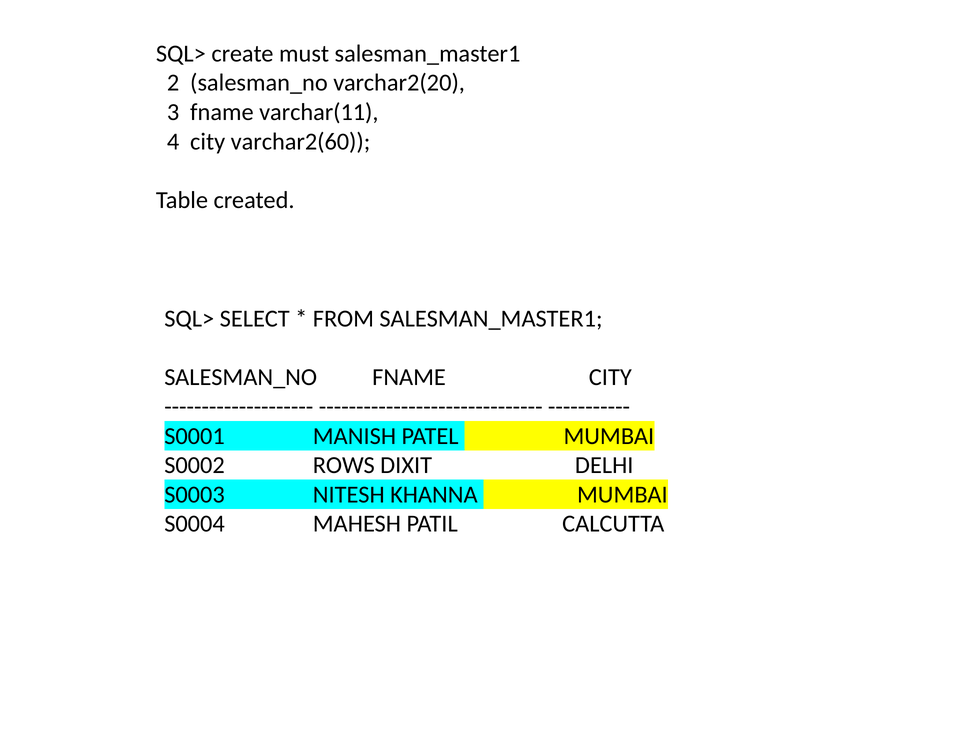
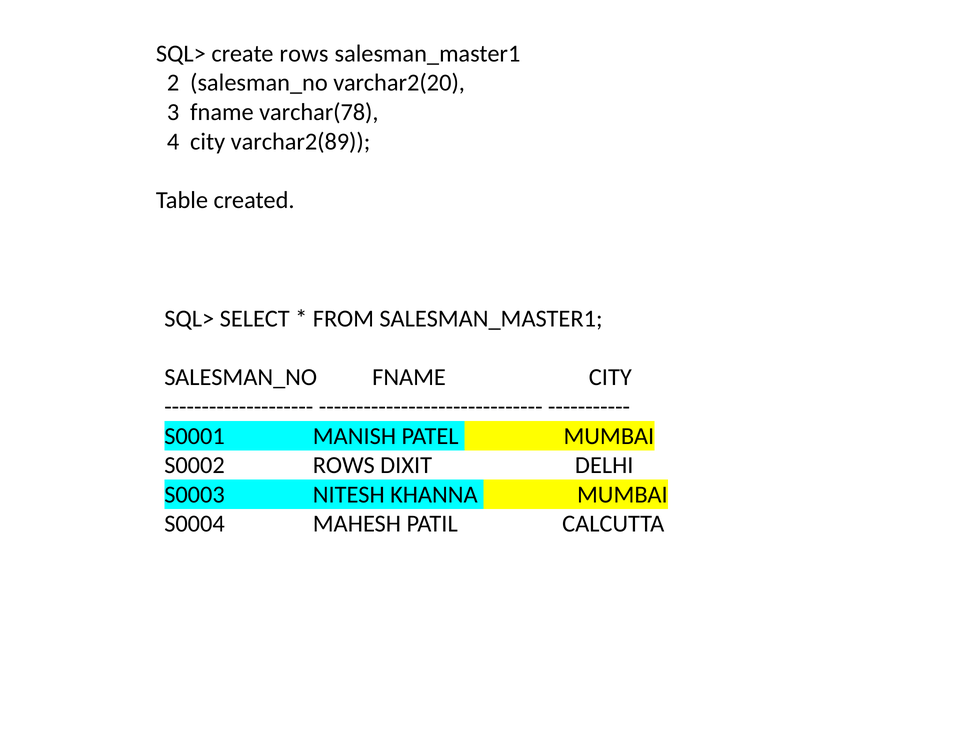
create must: must -> rows
varchar(11: varchar(11 -> varchar(78
varchar2(60: varchar2(60 -> varchar2(89
